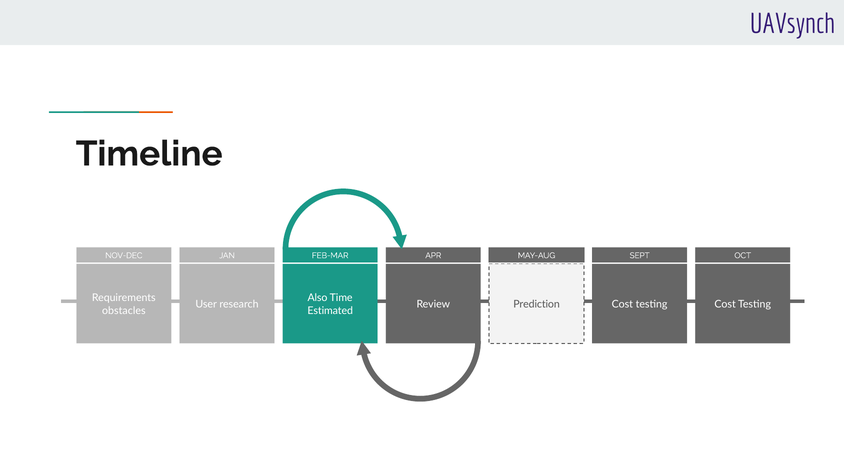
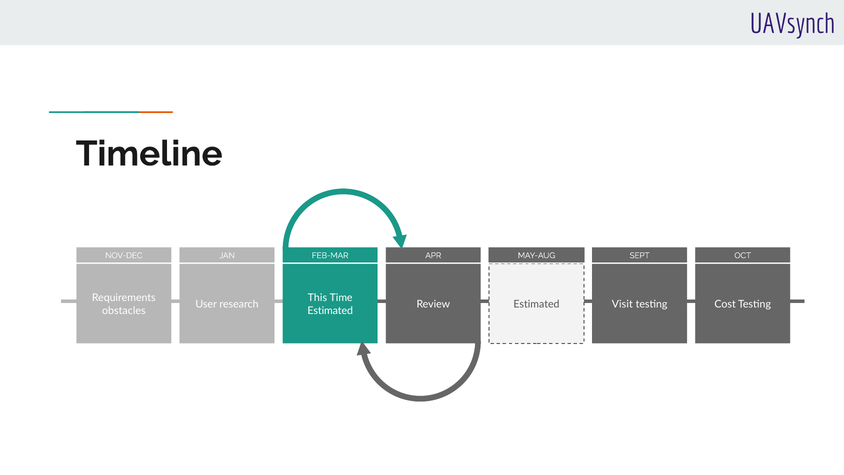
Also: Also -> This
Prediction at (537, 304): Prediction -> Estimated
Cost at (622, 304): Cost -> Visit
